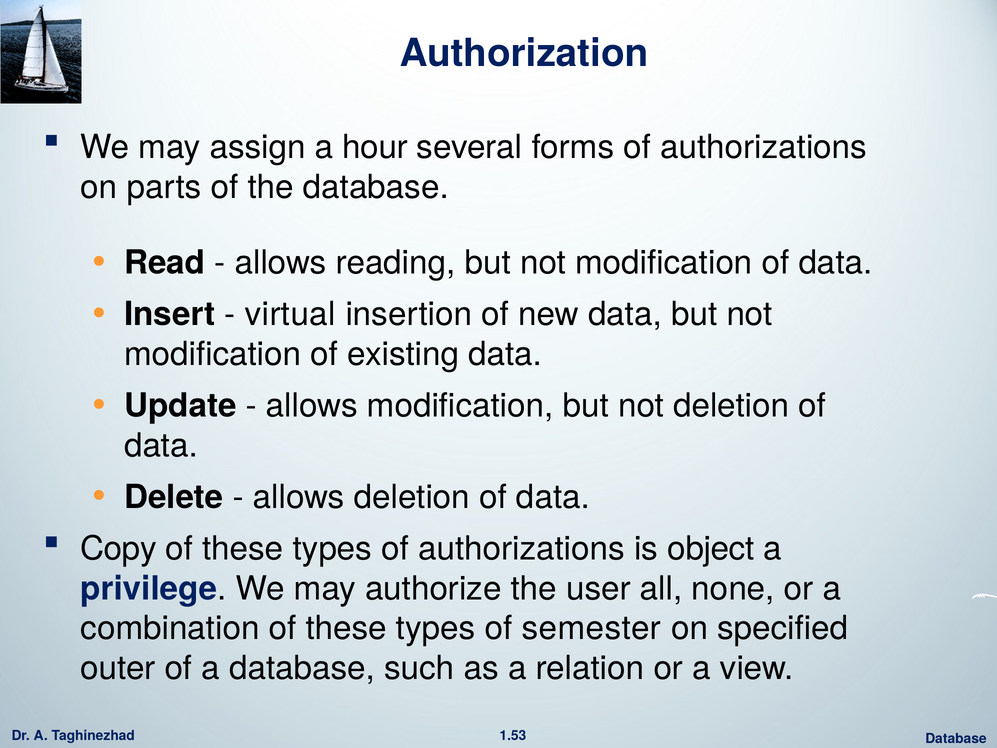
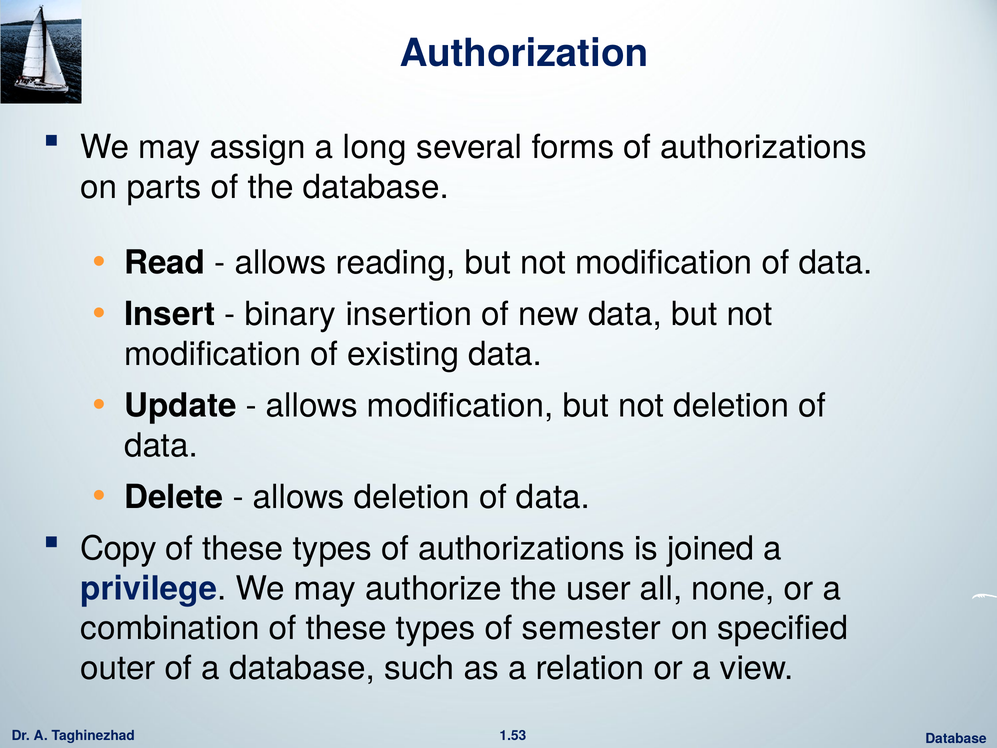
hour: hour -> long
virtual: virtual -> binary
object: object -> joined
